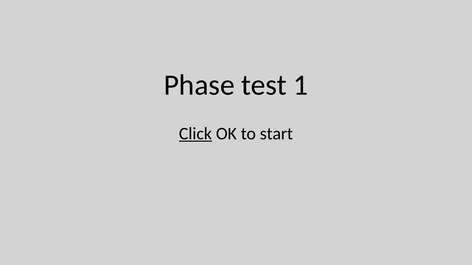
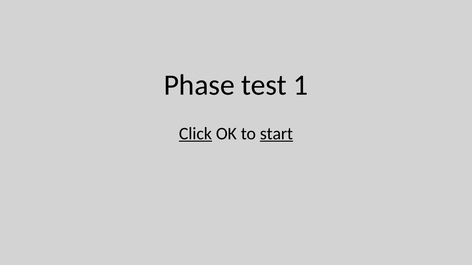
start underline: none -> present
